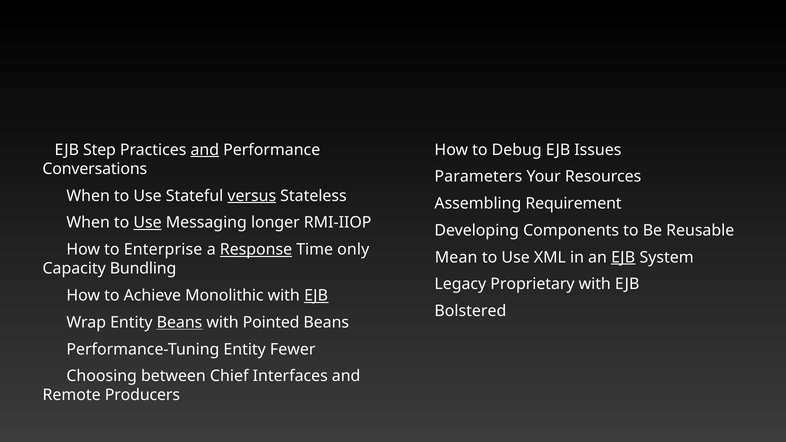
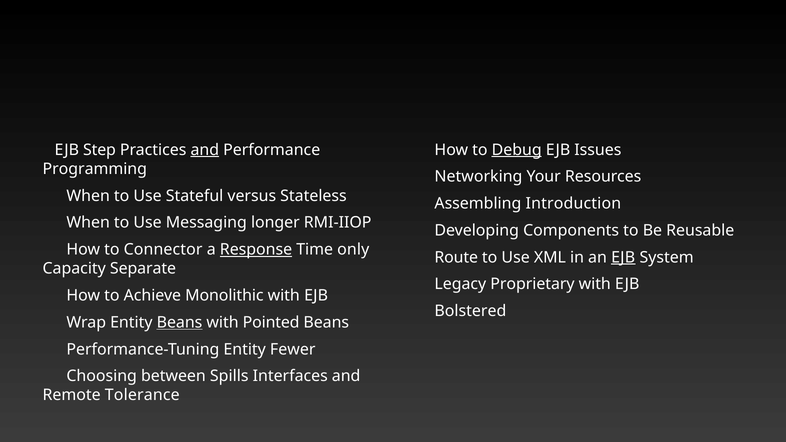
Debug underline: none -> present
Conversations: Conversations -> Programming
Parameters: Parameters -> Networking
versus underline: present -> none
Requirement: Requirement -> Introduction
Use at (148, 223) underline: present -> none
Enterprise: Enterprise -> Connector
Mean: Mean -> Route
Bundling: Bundling -> Separate
EJB at (316, 296) underline: present -> none
Chief: Chief -> Spills
Producers: Producers -> Tolerance
